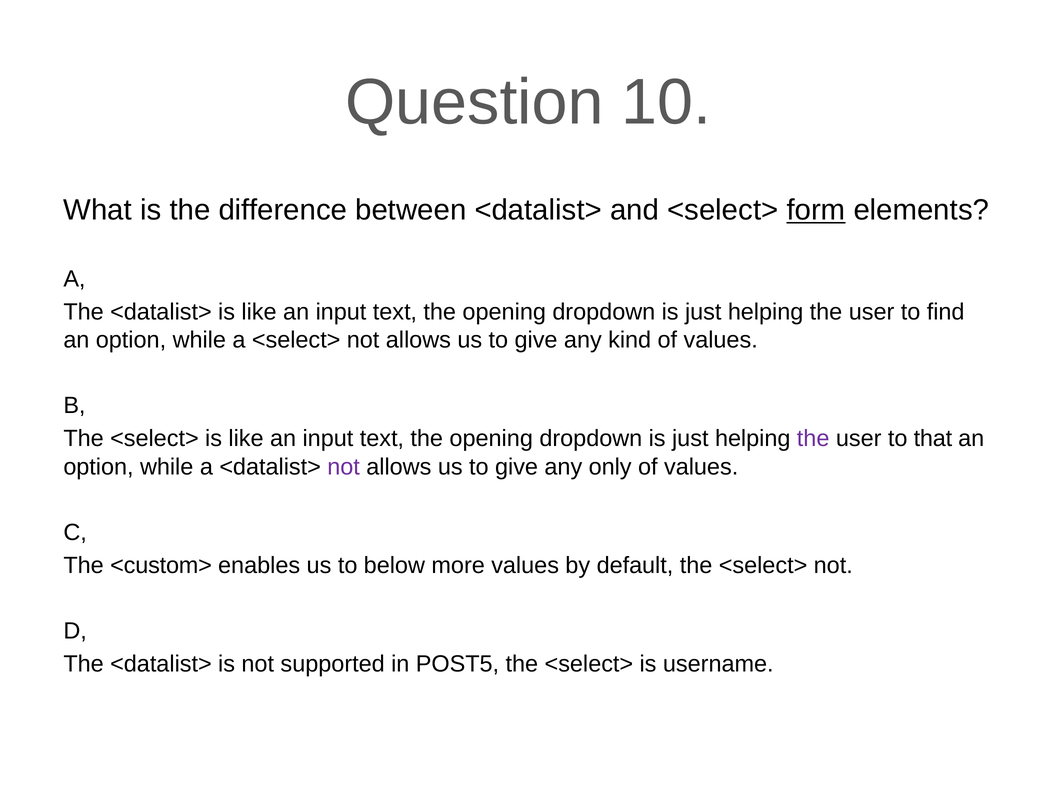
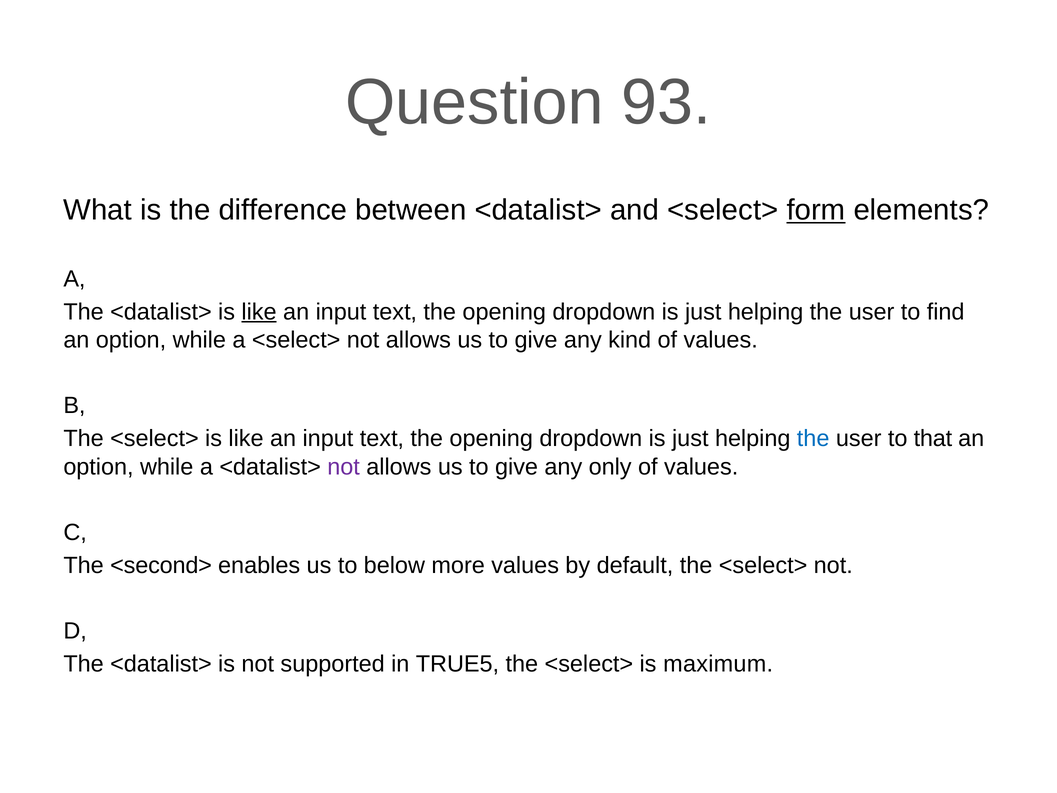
10: 10 -> 93
like at (259, 312) underline: none -> present
the at (813, 438) colour: purple -> blue
<custom>: <custom> -> <second>
POST5: POST5 -> TRUE5
username: username -> maximum
